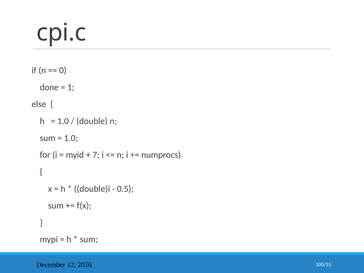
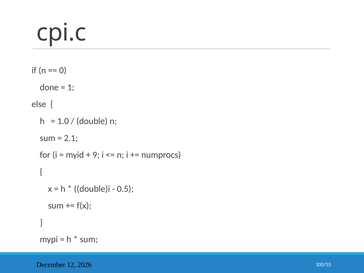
1.0 at (71, 138): 1.0 -> 2.1
7: 7 -> 9
